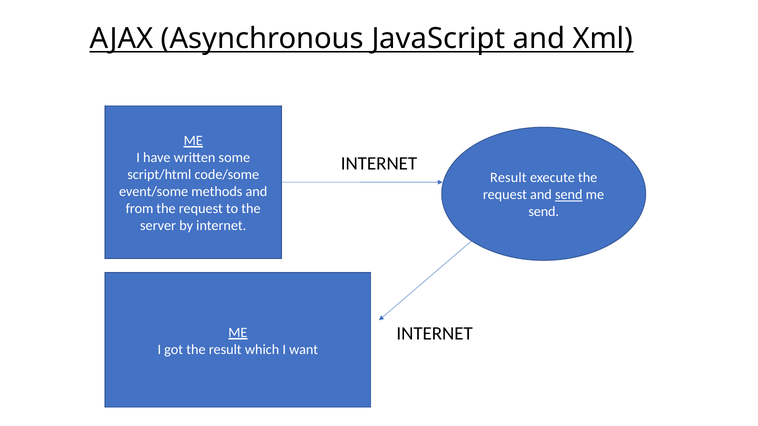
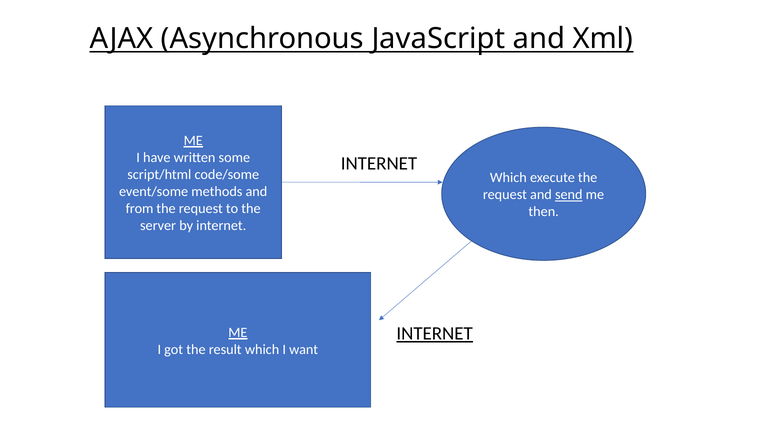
Result at (508, 178): Result -> Which
send at (544, 212): send -> then
INTERNET at (435, 334) underline: none -> present
